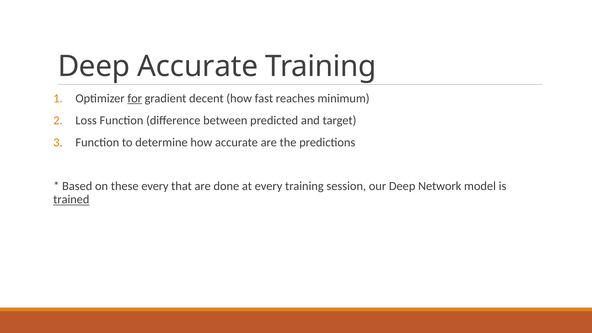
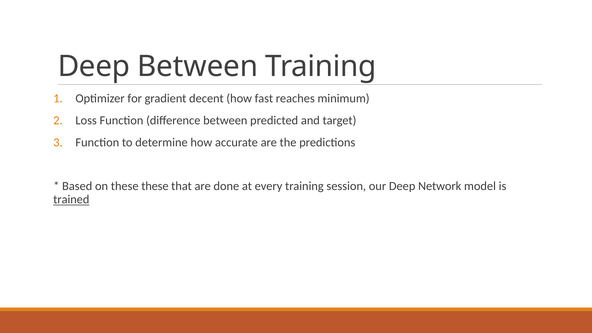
Deep Accurate: Accurate -> Between
for underline: present -> none
these every: every -> these
